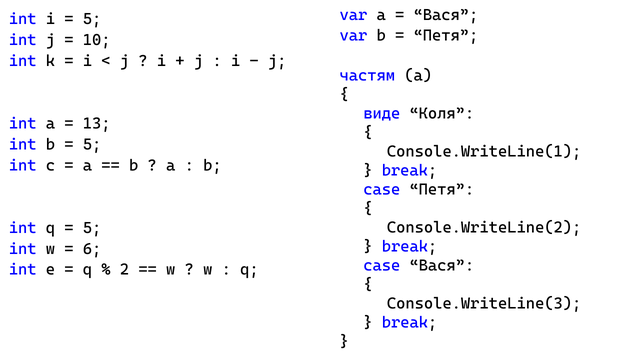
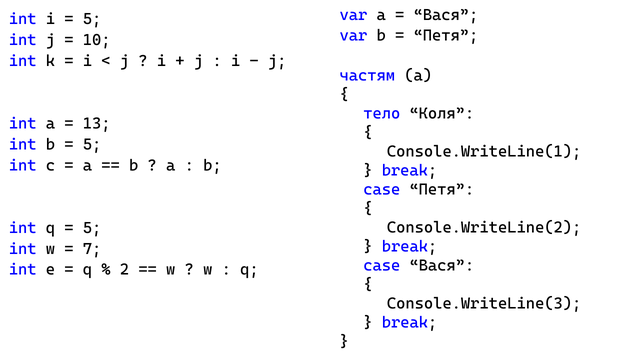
виде: виде -> тело
6: 6 -> 7
